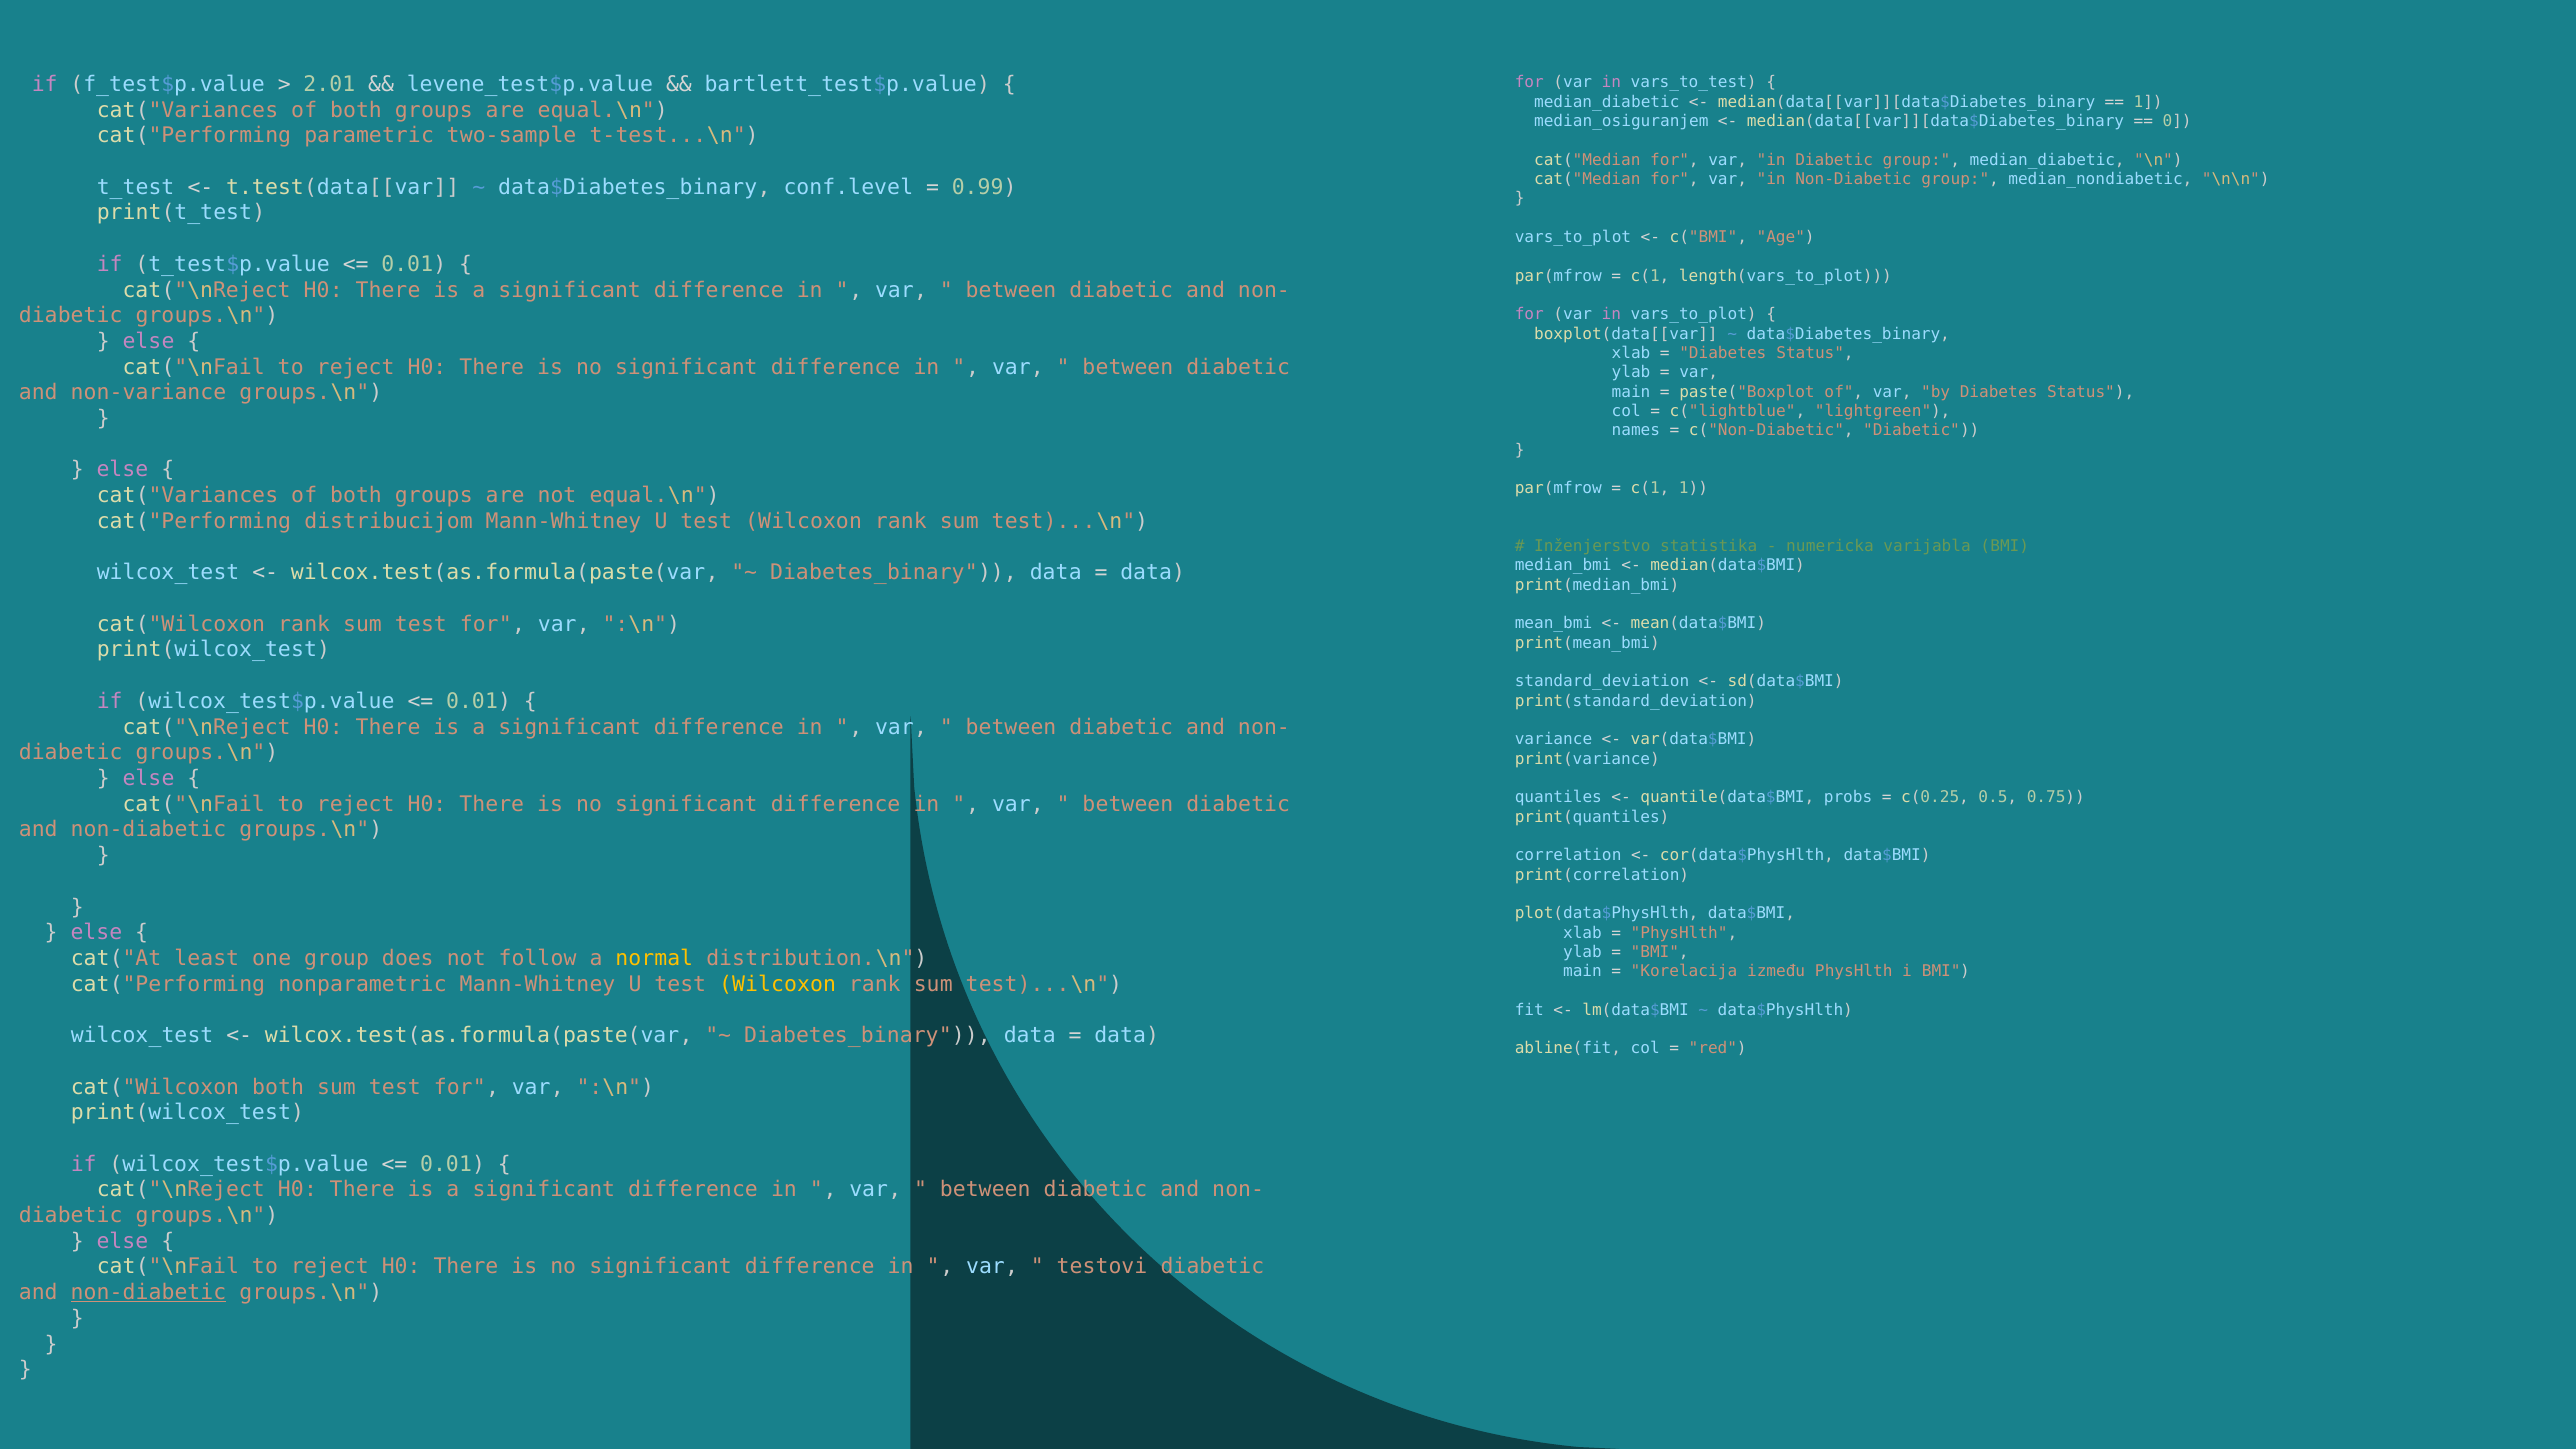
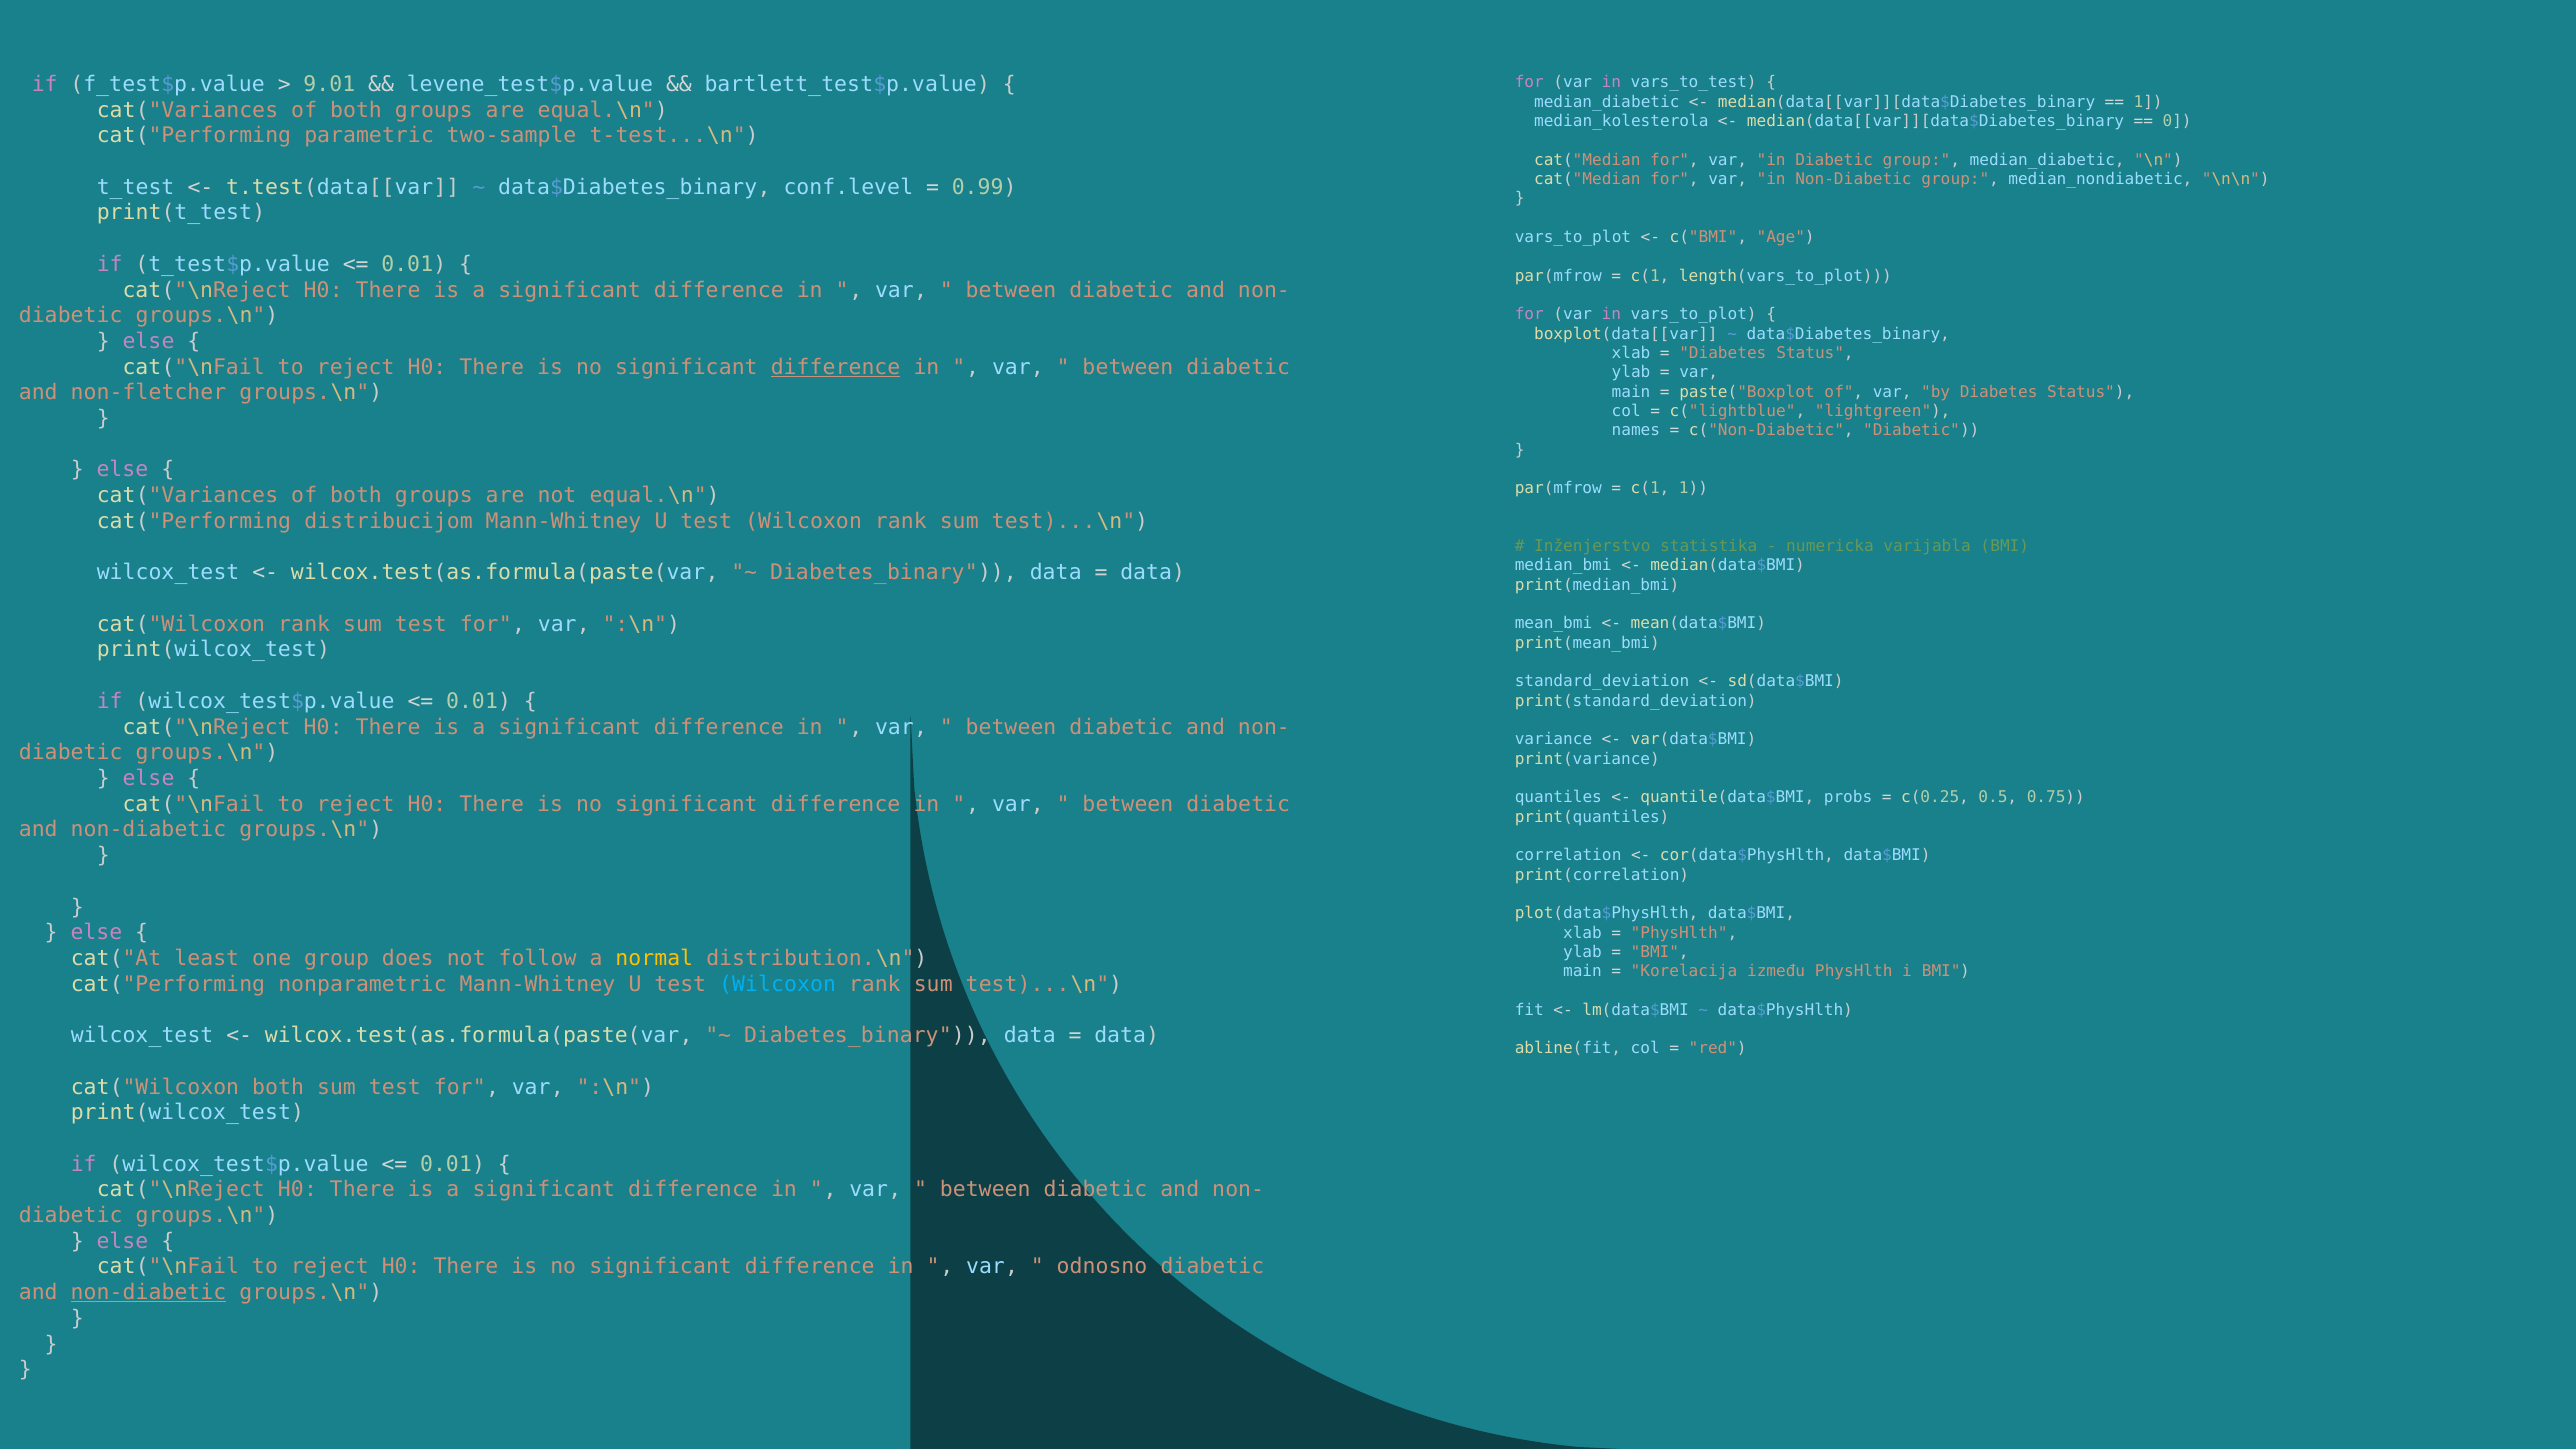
2.01: 2.01 -> 9.01
median_osiguranjem: median_osiguranjem -> median_kolesterola
difference at (836, 367) underline: none -> present
non-variance: non-variance -> non-fletcher
Wilcoxon at (778, 984) colour: yellow -> light blue
testovi: testovi -> odnosno
